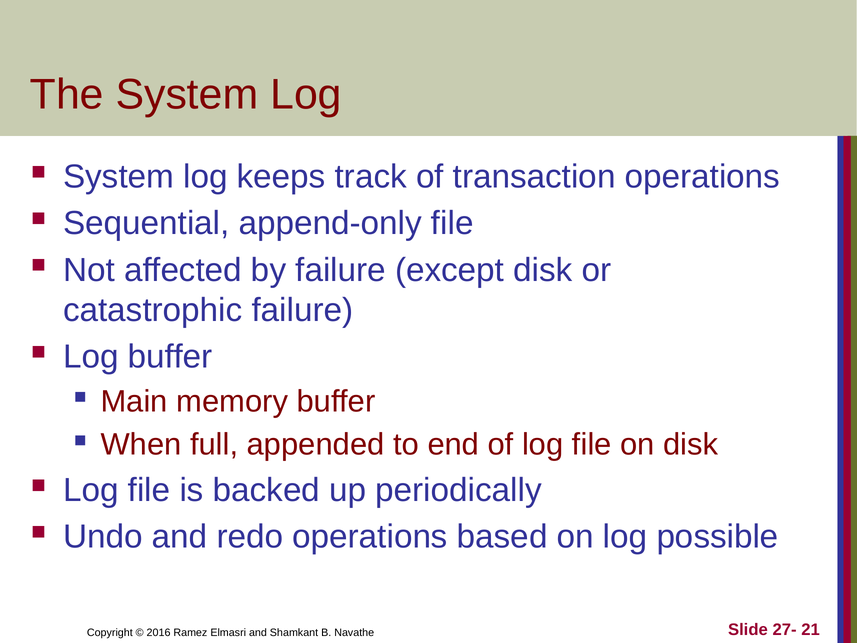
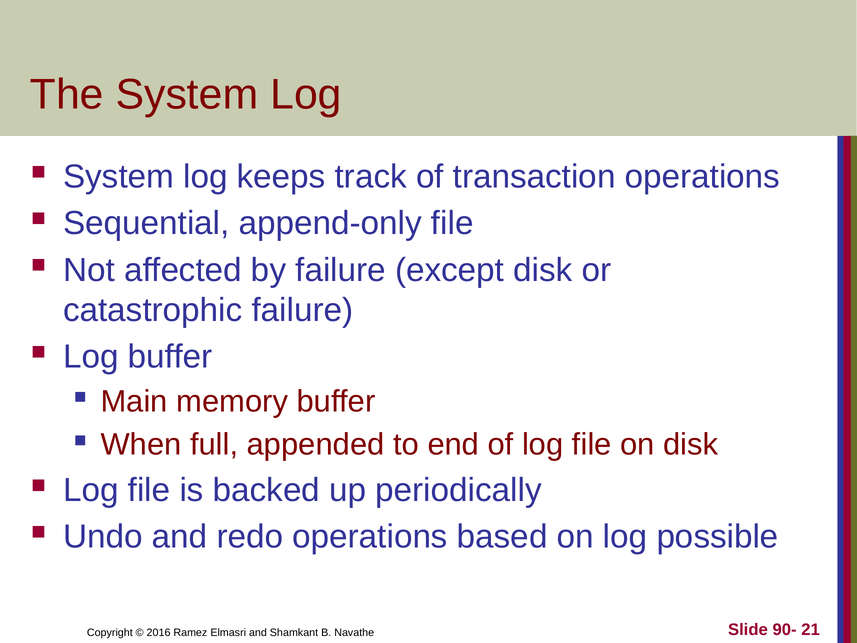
27-: 27- -> 90-
